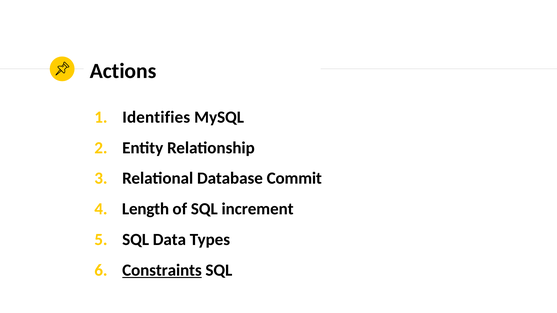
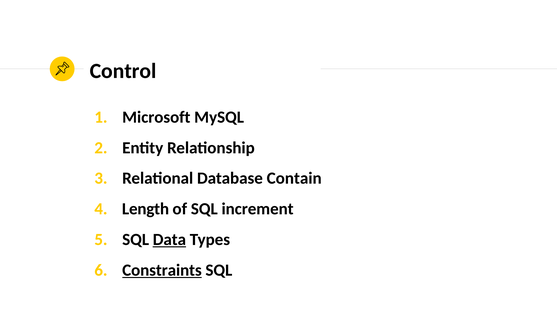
Actions: Actions -> Control
Identifies: Identifies -> Microsoft
Commit: Commit -> Contain
Data underline: none -> present
